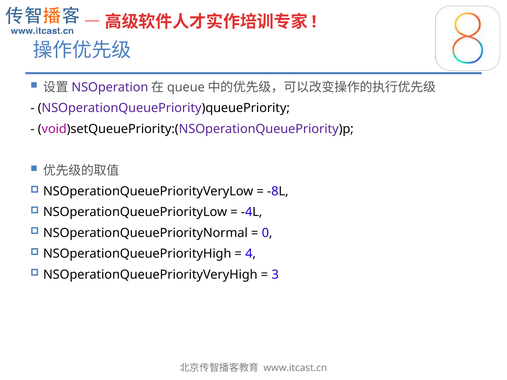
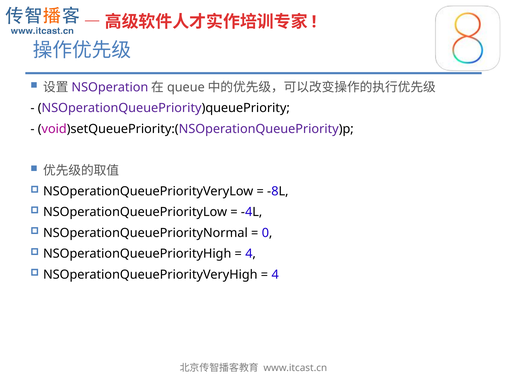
3 at (275, 275): 3 -> 4
